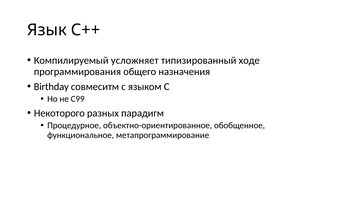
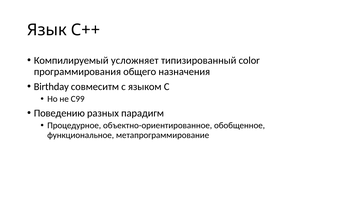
ходе: ходе -> color
Некоторого: Некоторого -> Поведению
